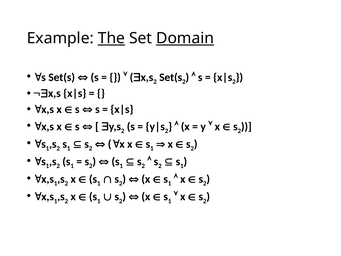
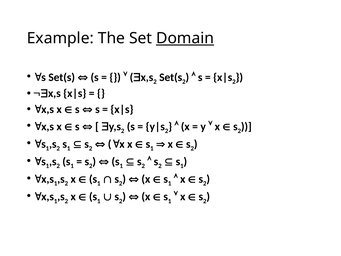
The underline: present -> none
